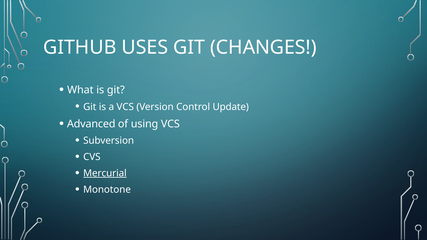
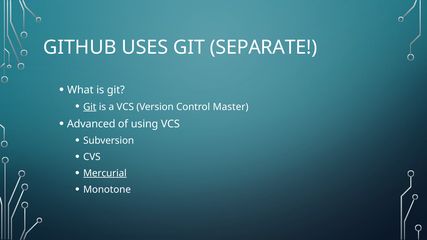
CHANGES: CHANGES -> SEPARATE
Git at (90, 107) underline: none -> present
Update: Update -> Master
